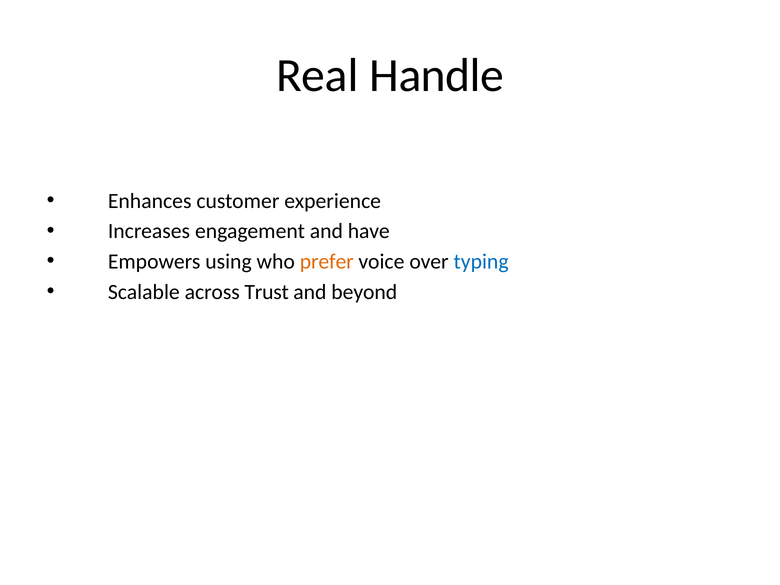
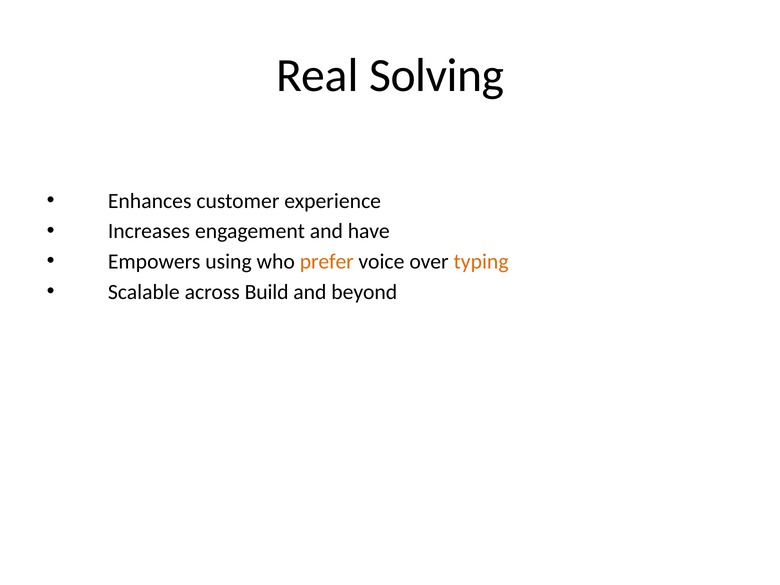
Handle: Handle -> Solving
typing colour: blue -> orange
Trust: Trust -> Build
